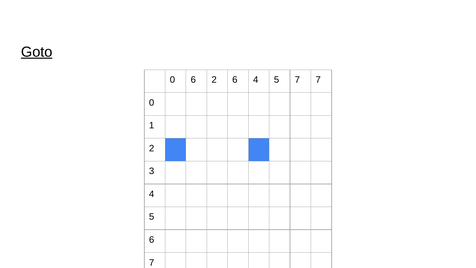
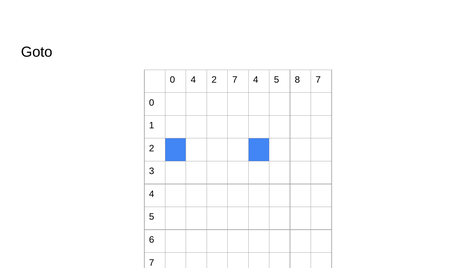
Goto underline: present -> none
0 6: 6 -> 4
2 6: 6 -> 7
5 7: 7 -> 8
